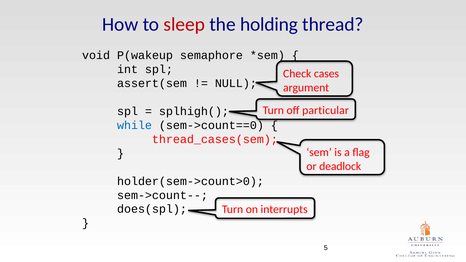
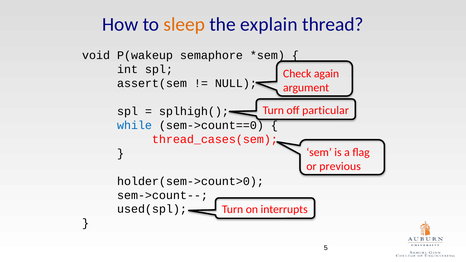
sleep colour: red -> orange
holding: holding -> explain
cases: cases -> again
deadlock: deadlock -> previous
does(spl: does(spl -> used(spl
